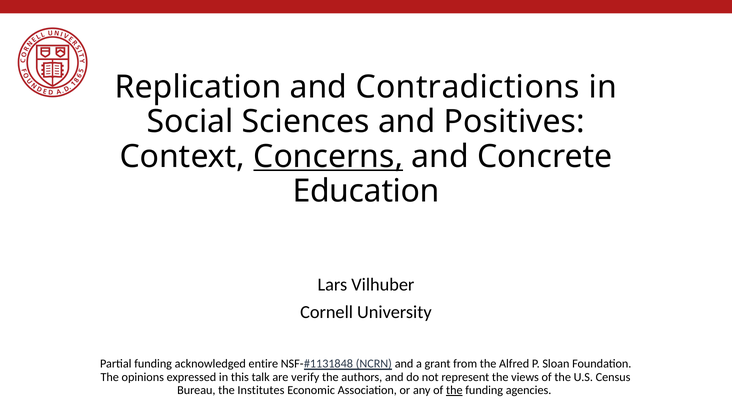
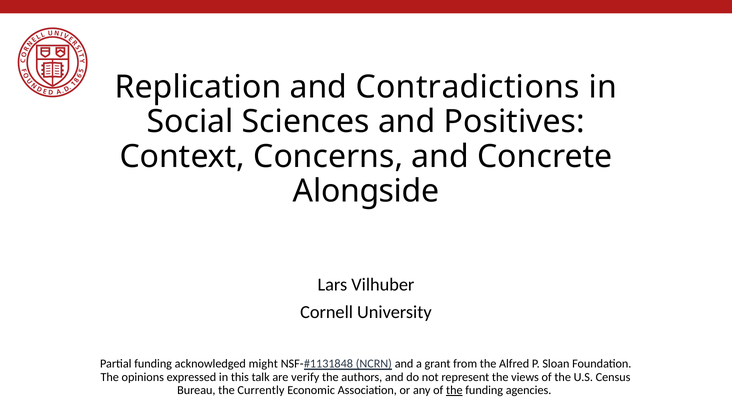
Concerns underline: present -> none
Education: Education -> Alongside
entire: entire -> might
Institutes: Institutes -> Currently
